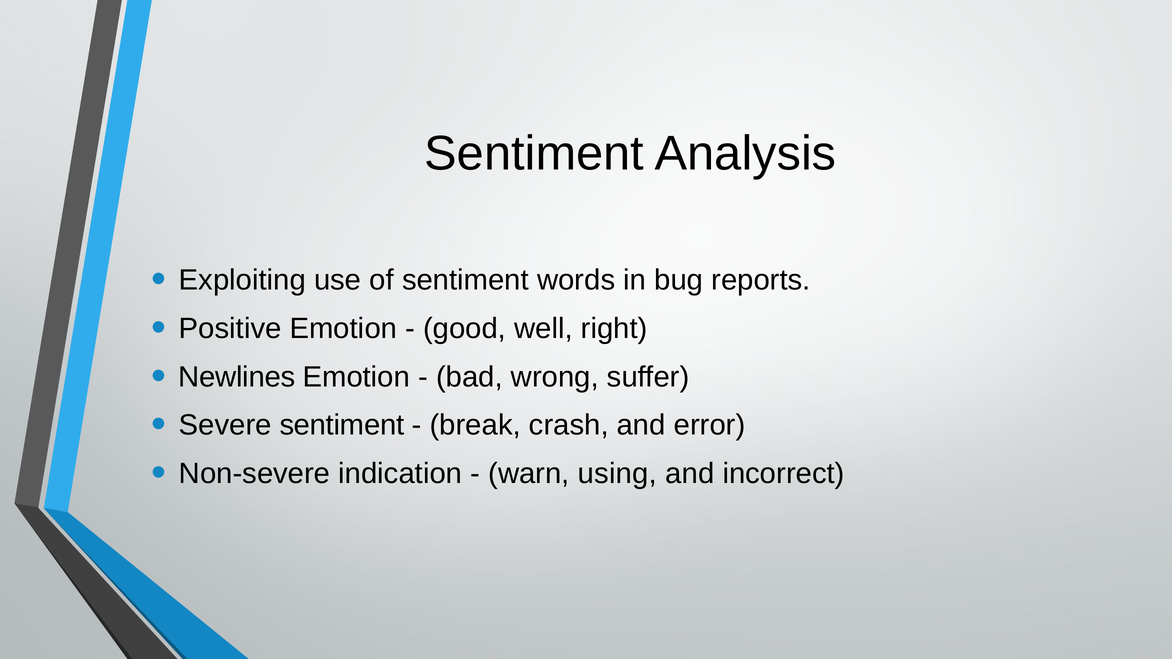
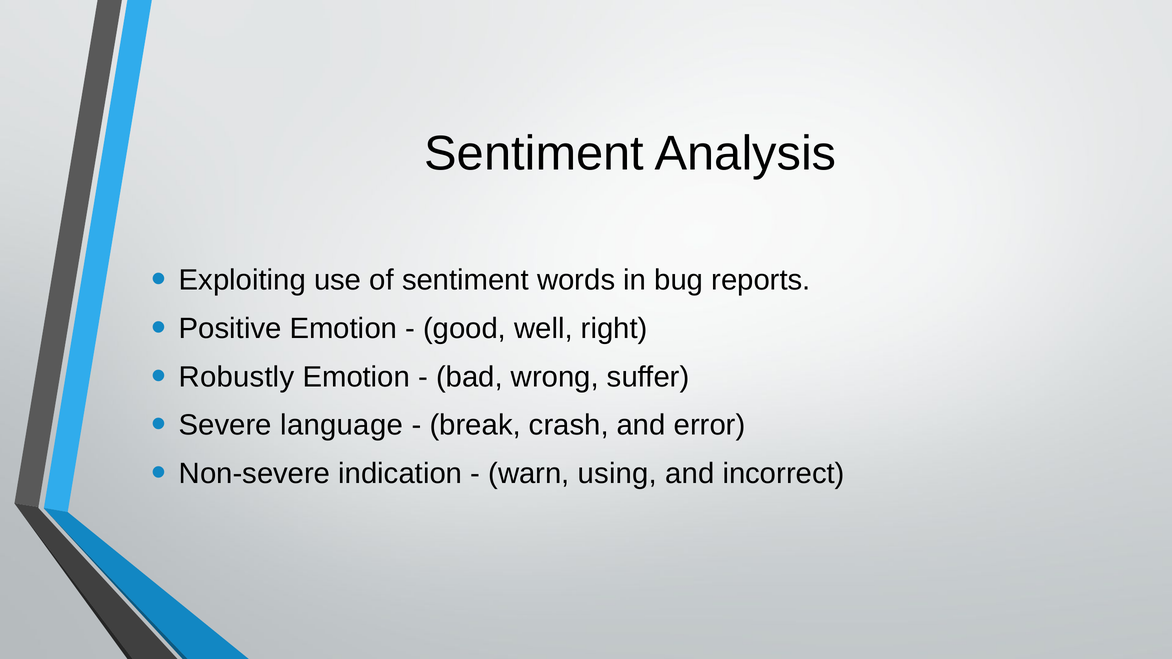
Newlines: Newlines -> Robustly
Severe sentiment: sentiment -> language
